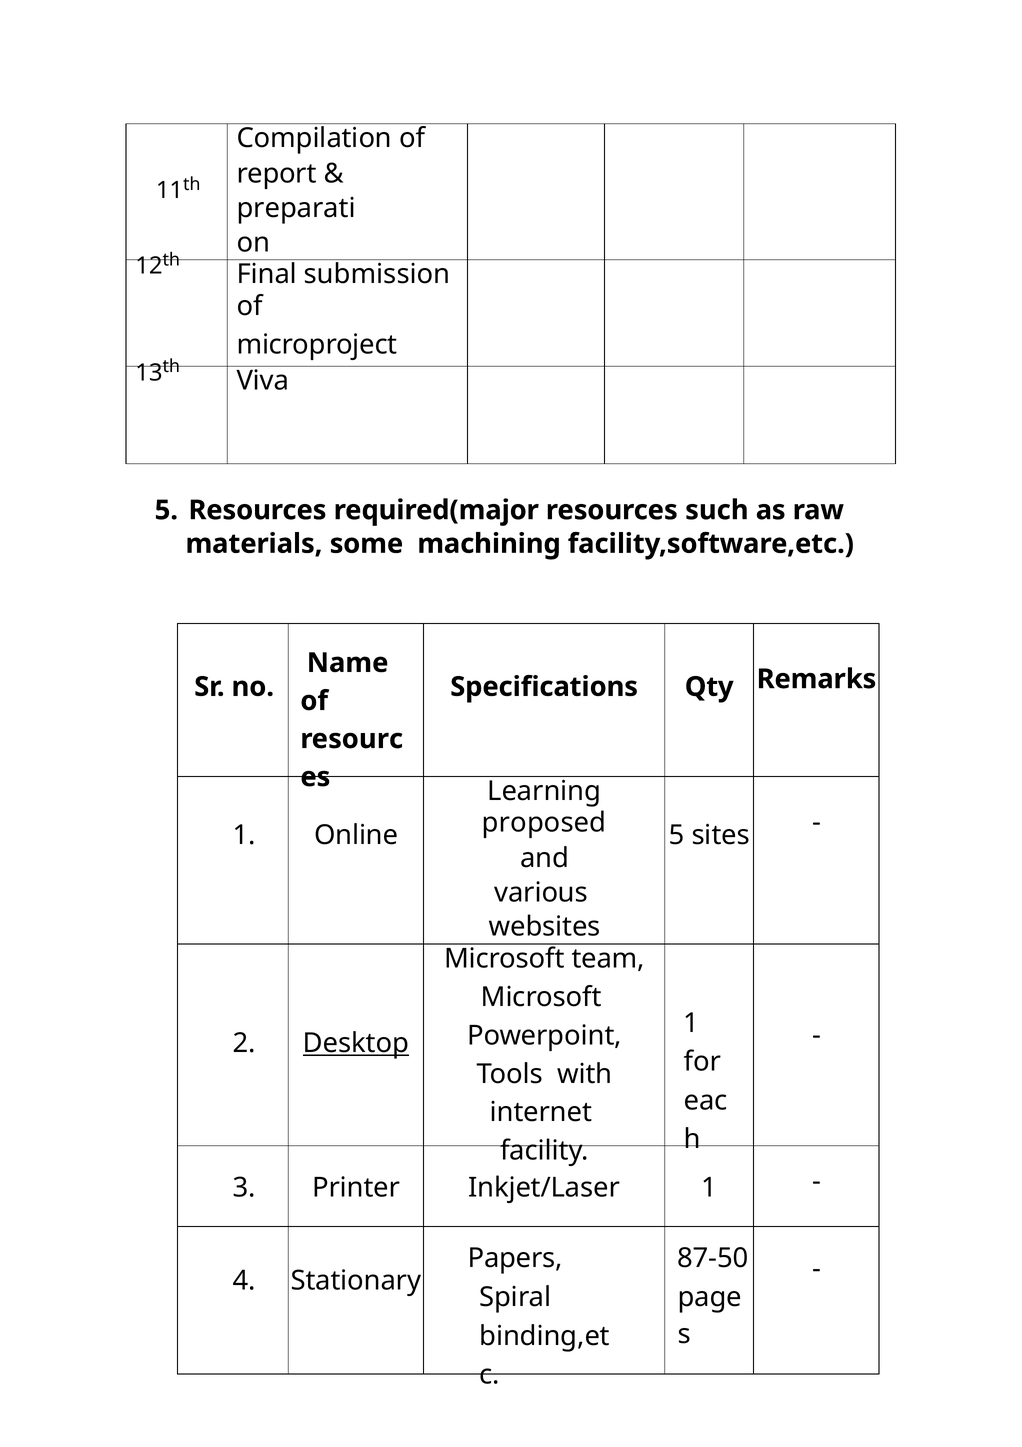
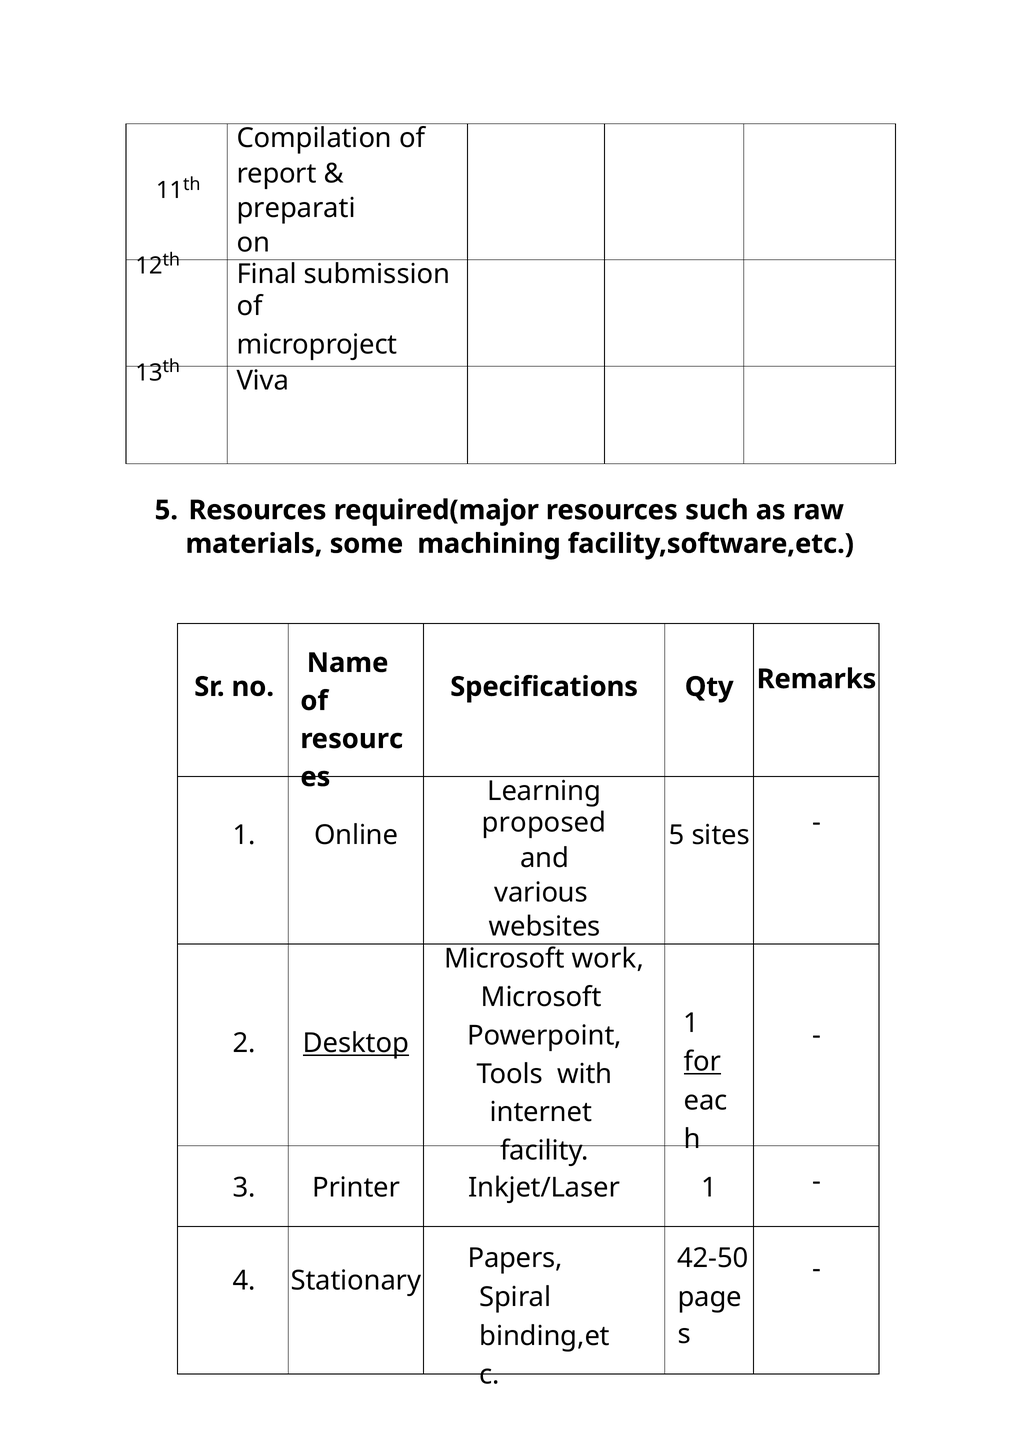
team: team -> work
for underline: none -> present
87-50: 87-50 -> 42-50
